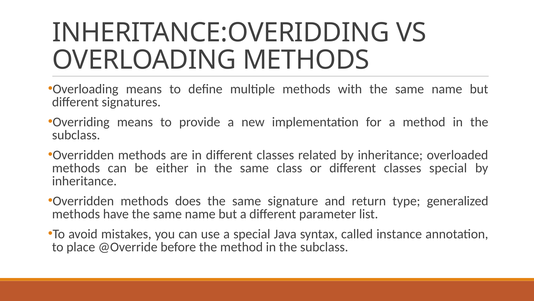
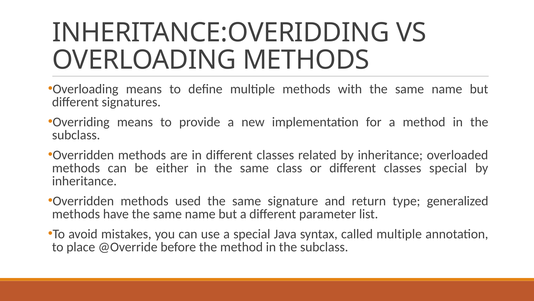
does: does -> used
called instance: instance -> multiple
